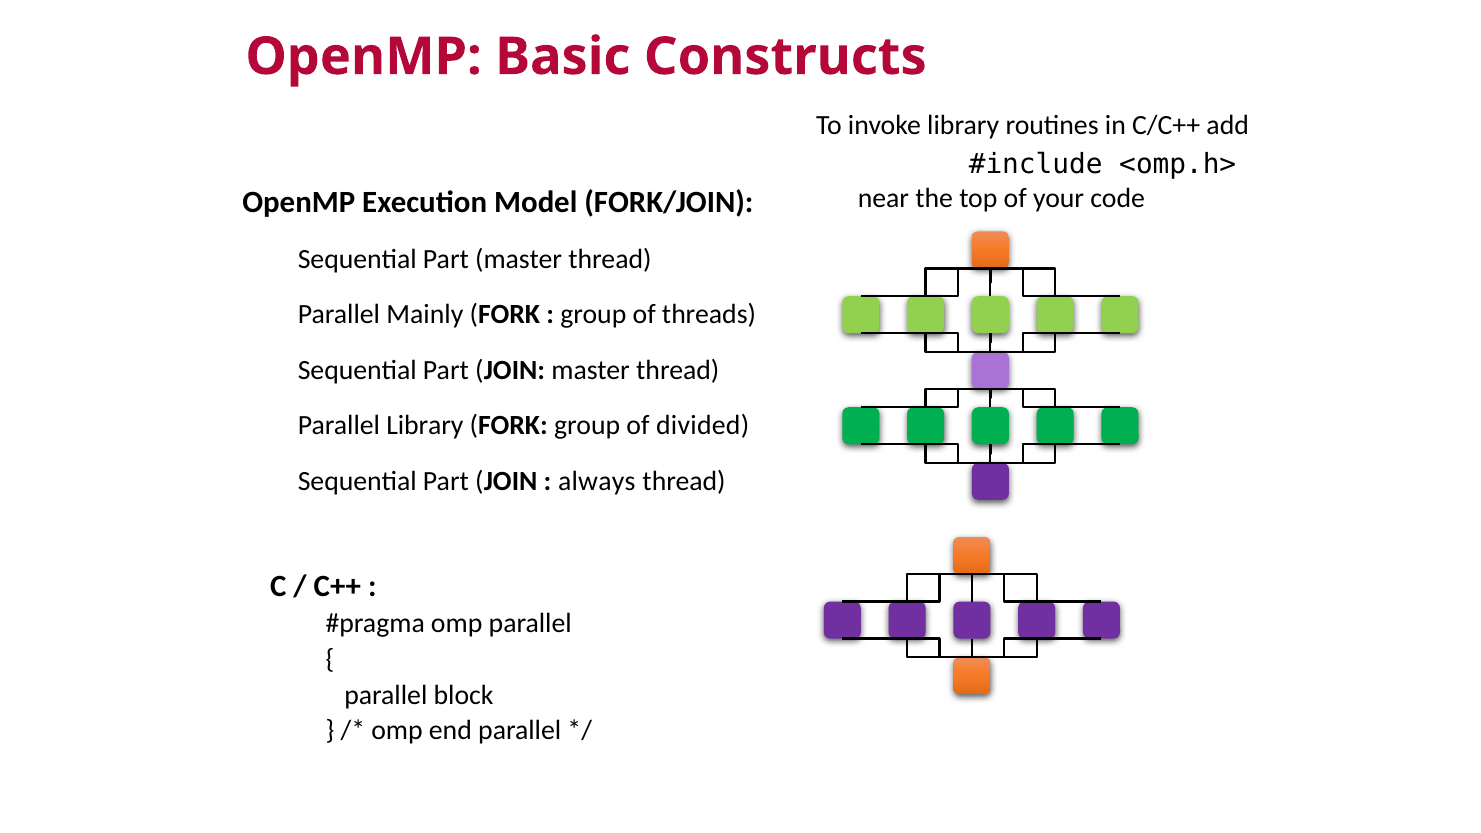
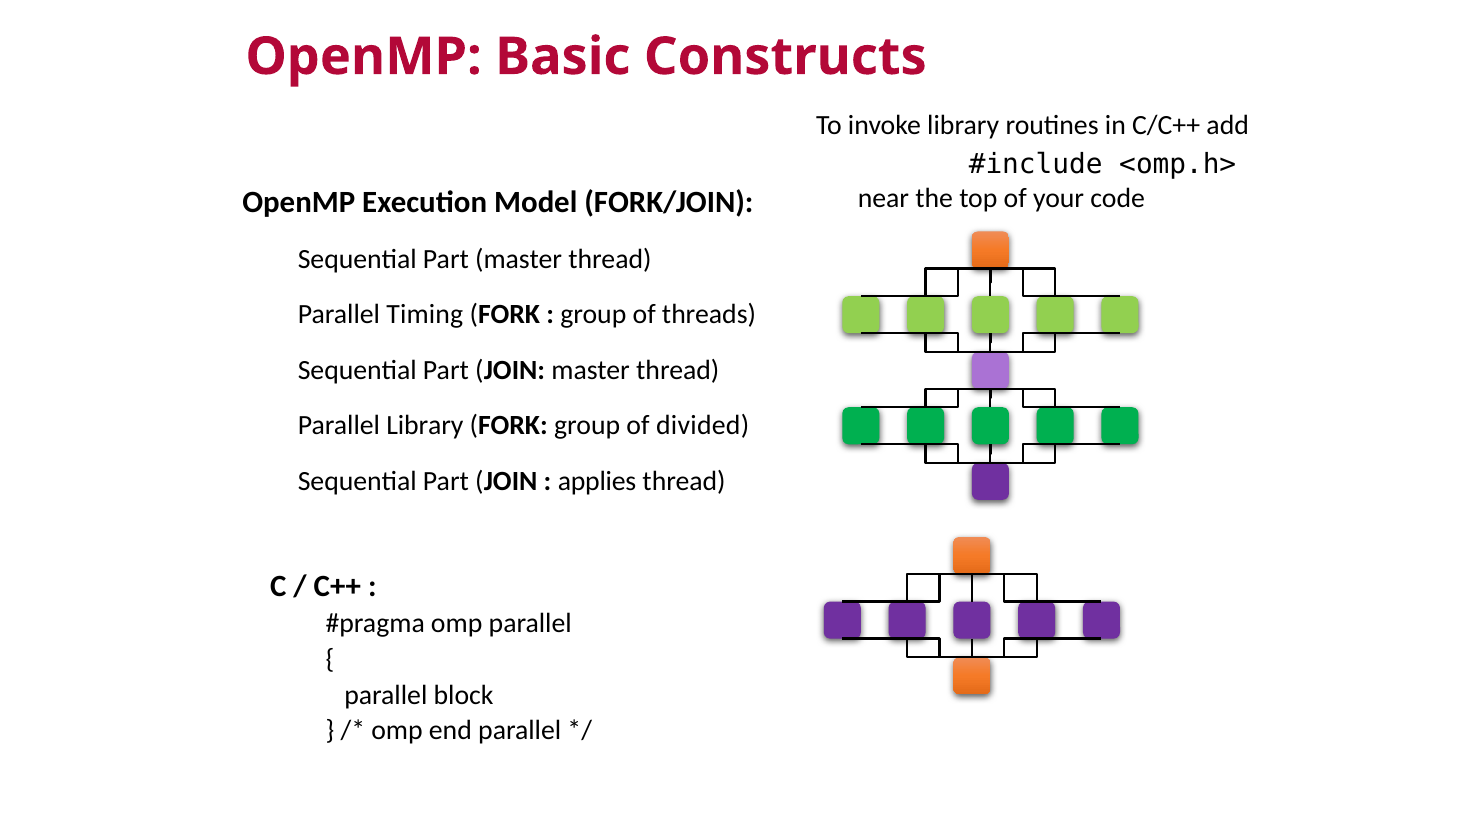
Mainly: Mainly -> Timing
always: always -> applies
